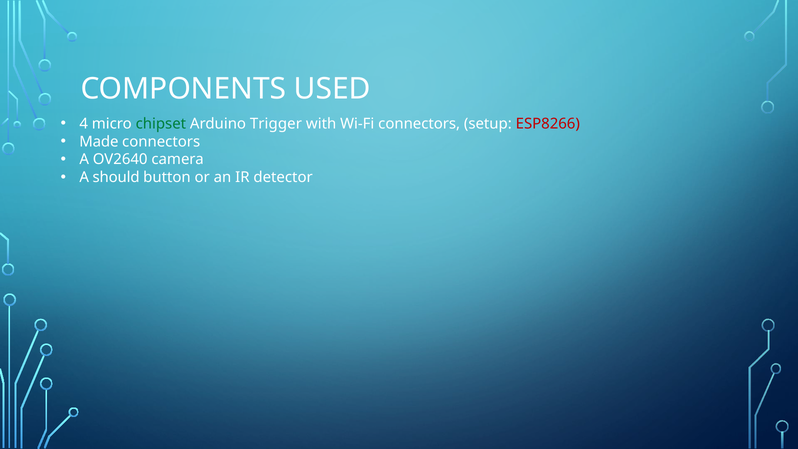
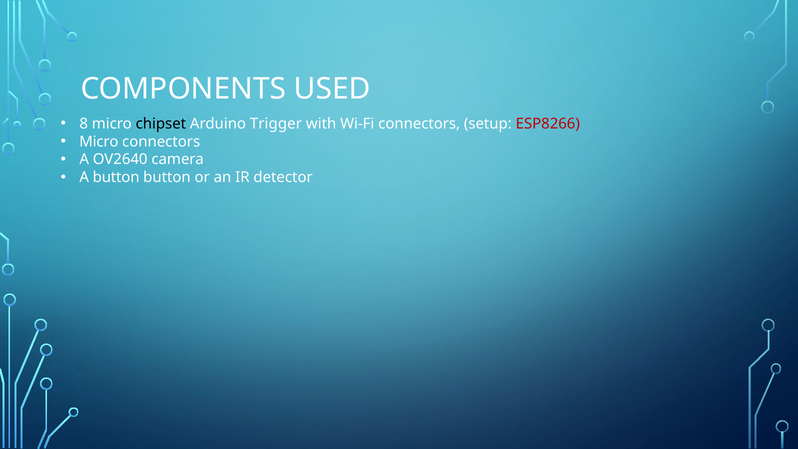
4: 4 -> 8
chipset colour: green -> black
Made at (99, 142): Made -> Micro
A should: should -> button
